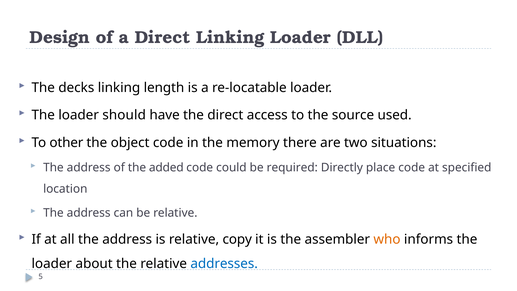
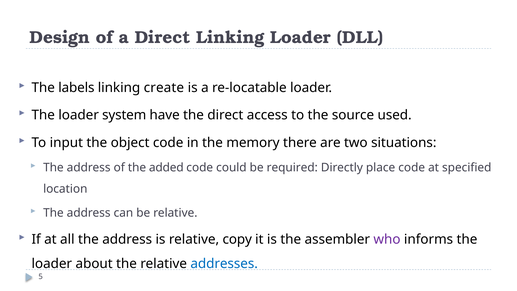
decks: decks -> labels
length: length -> create
should: should -> system
other: other -> input
who colour: orange -> purple
